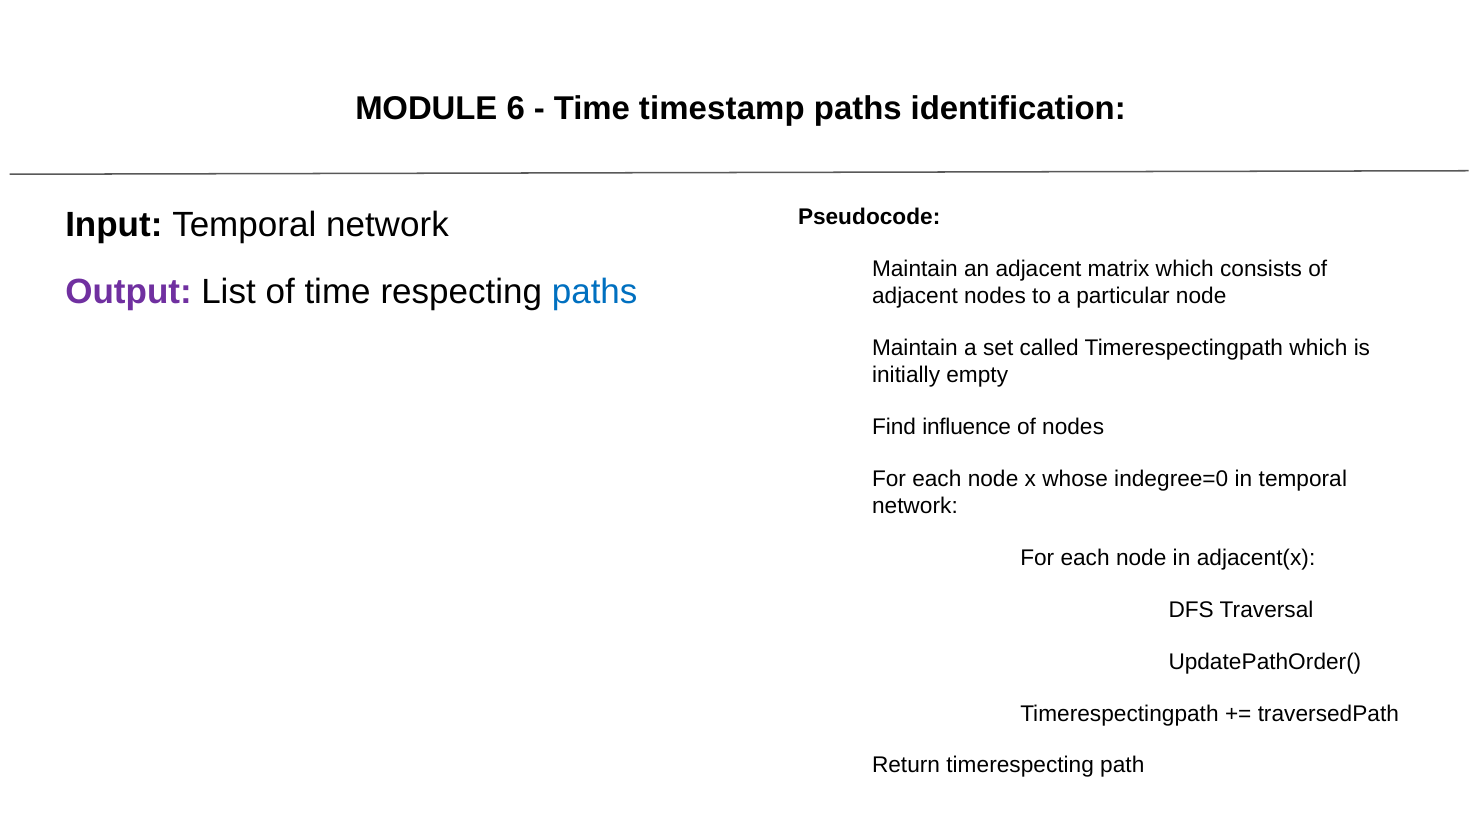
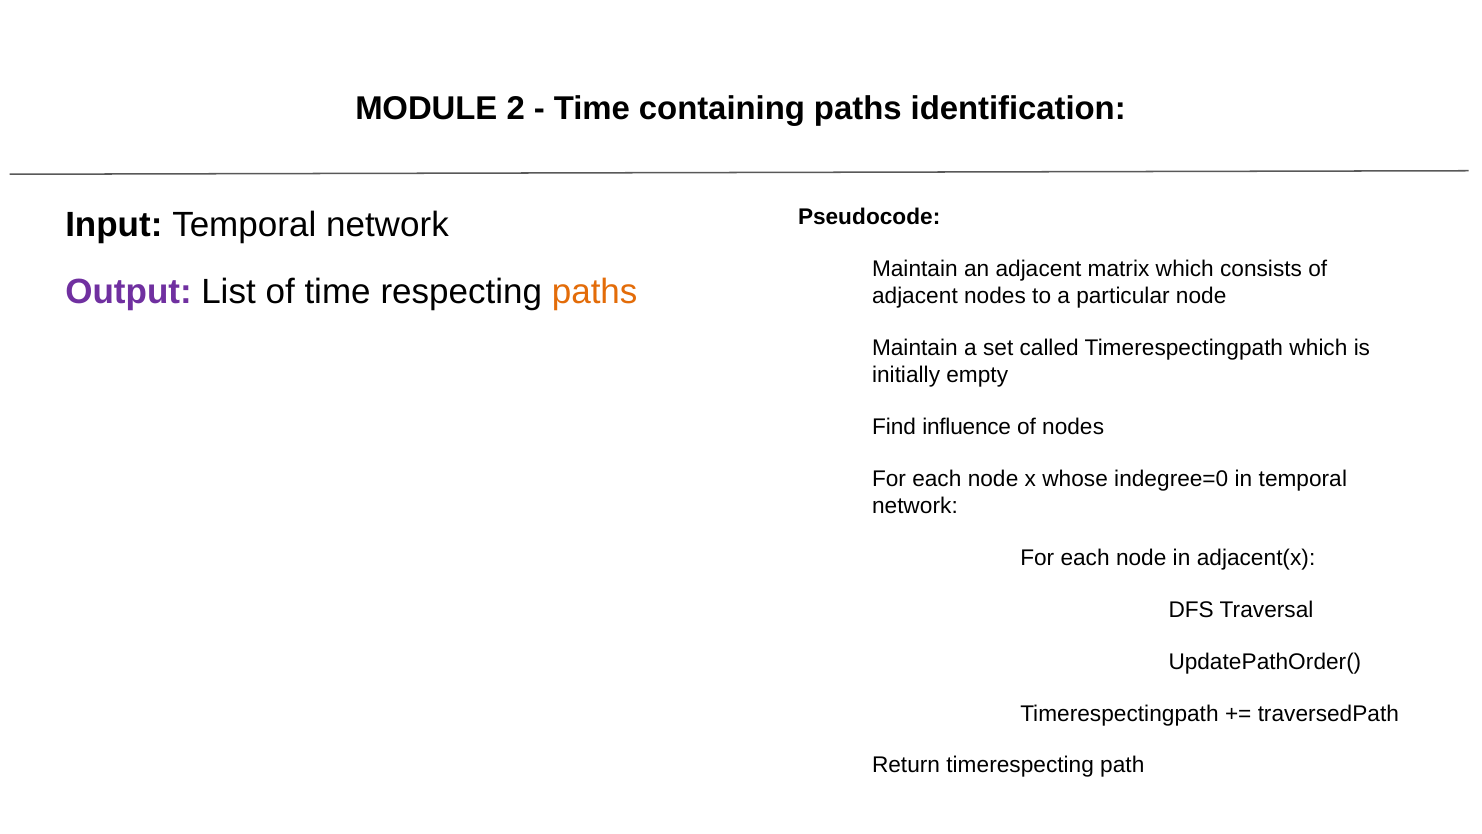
6: 6 -> 2
timestamp: timestamp -> containing
paths at (595, 292) colour: blue -> orange
